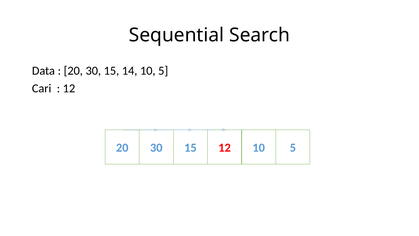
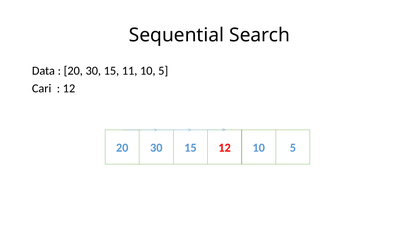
14: 14 -> 11
